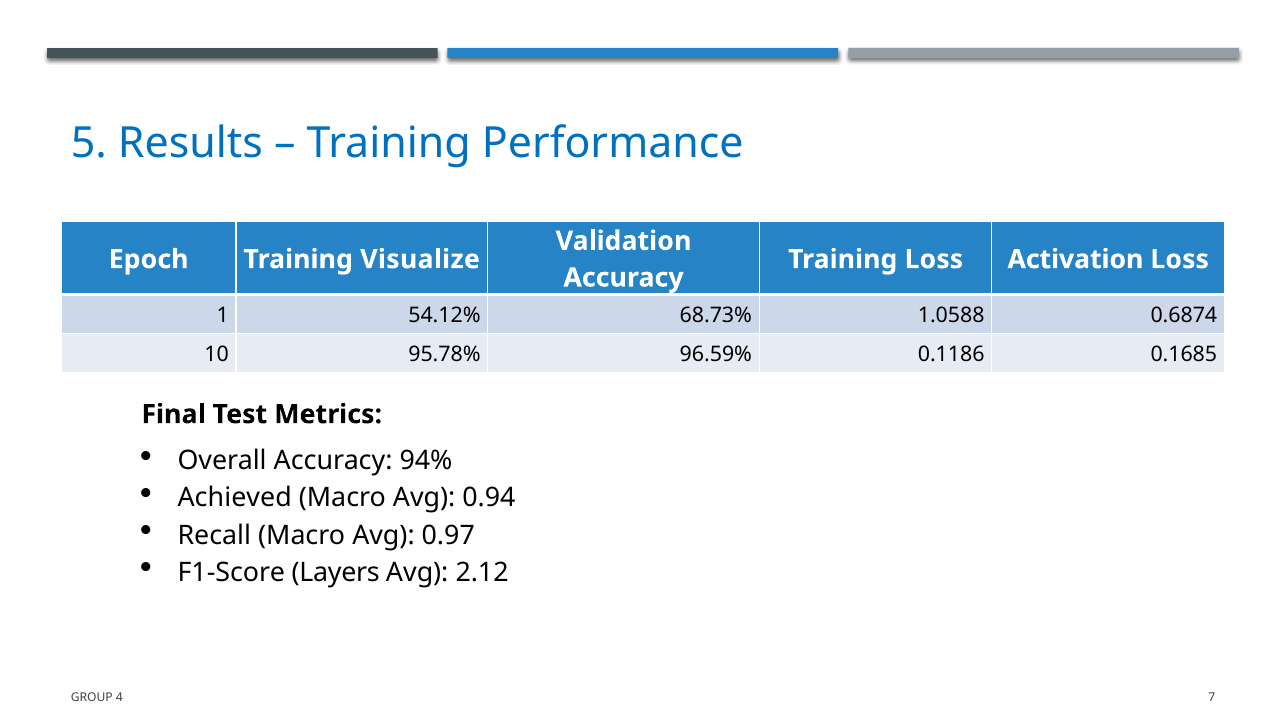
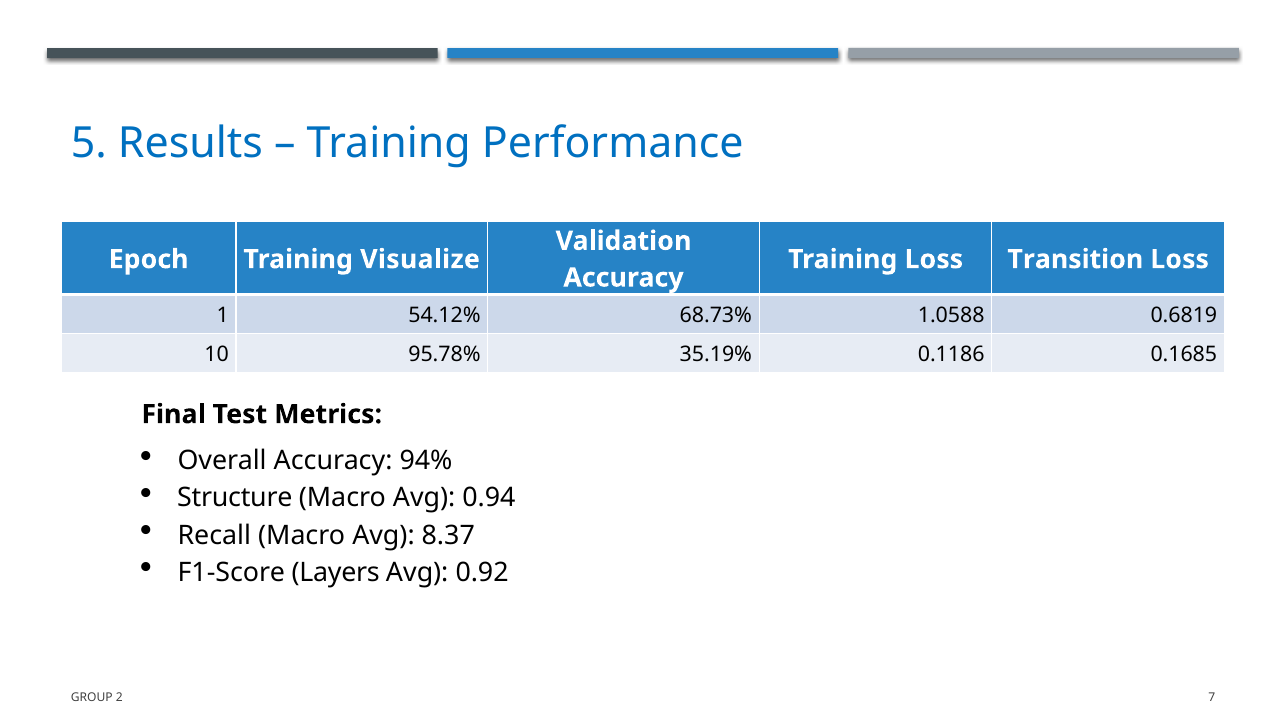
Activation: Activation -> Transition
0.6874: 0.6874 -> 0.6819
96.59%: 96.59% -> 35.19%
Achieved: Achieved -> Structure
0.97: 0.97 -> 8.37
2.12: 2.12 -> 0.92
4: 4 -> 2
